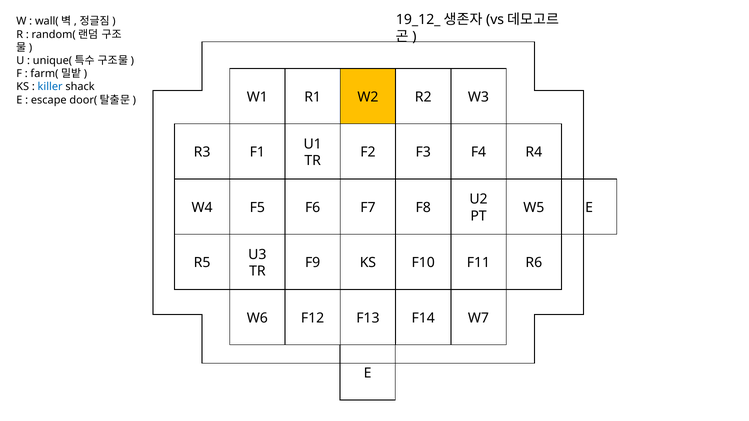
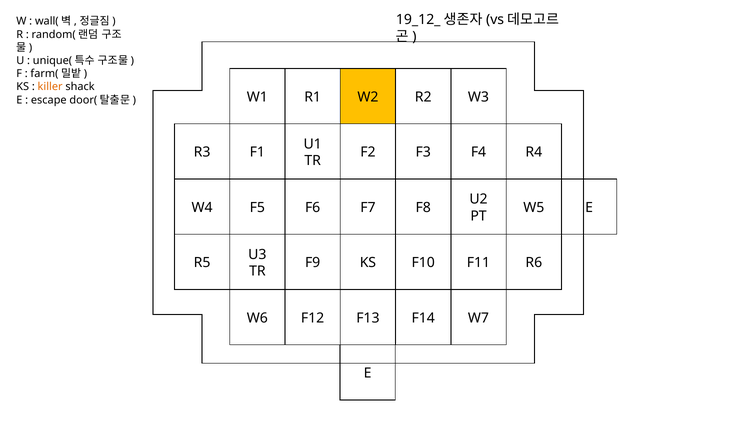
killer colour: blue -> orange
